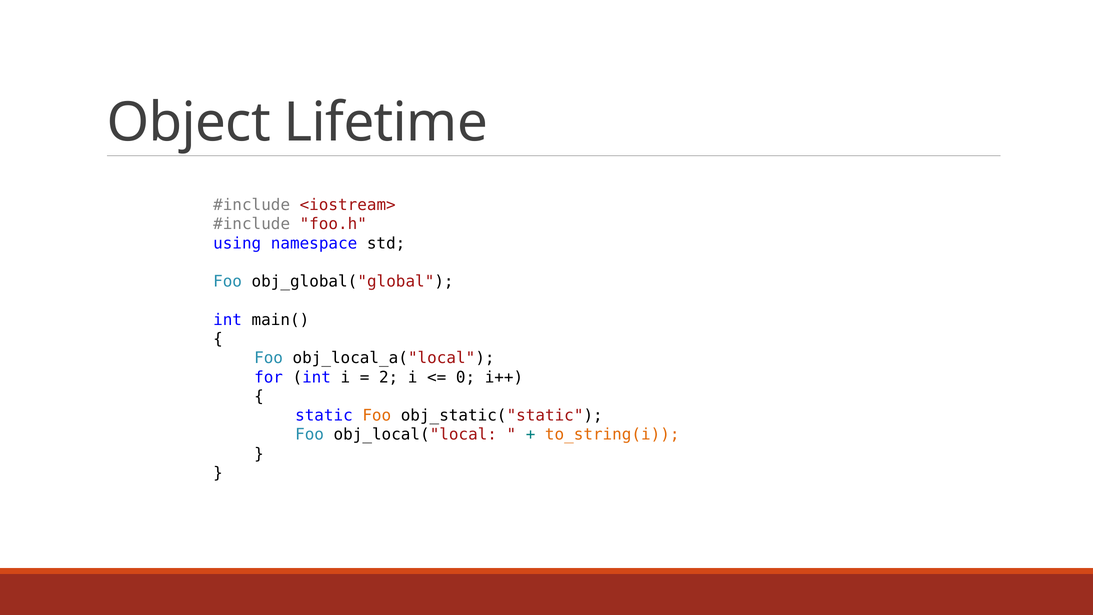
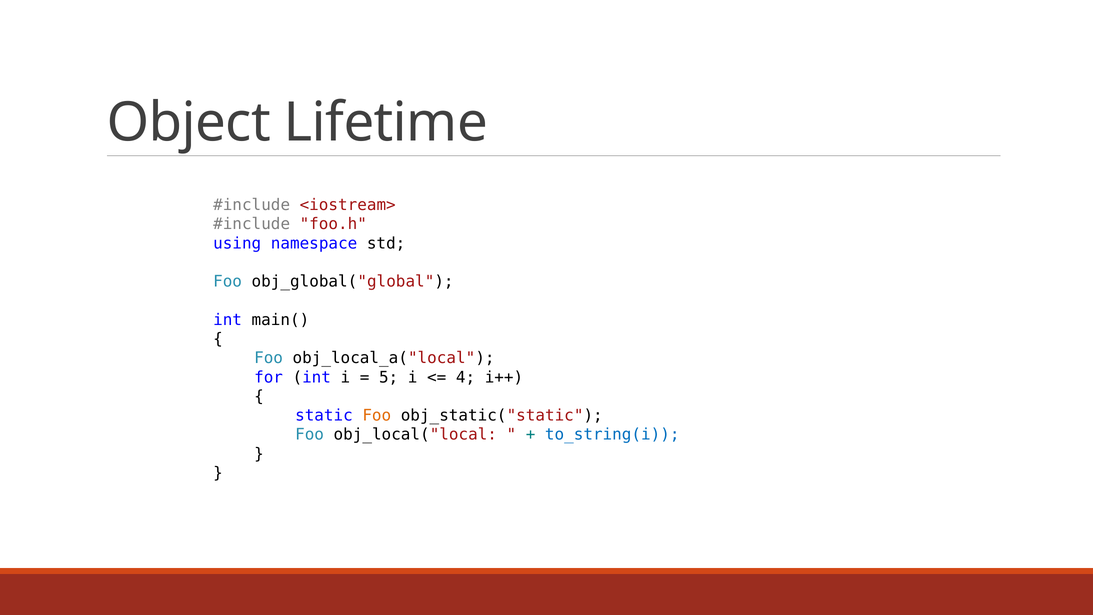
2: 2 -> 5
0: 0 -> 4
to_string(i colour: orange -> blue
